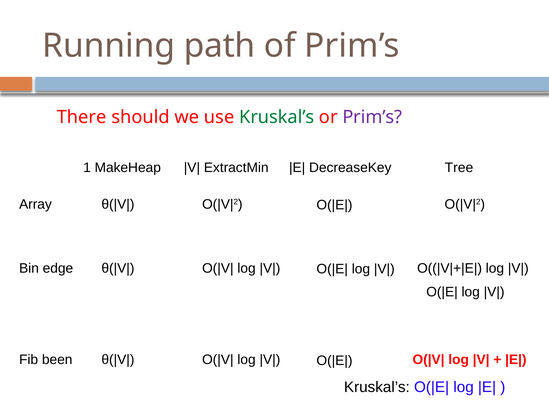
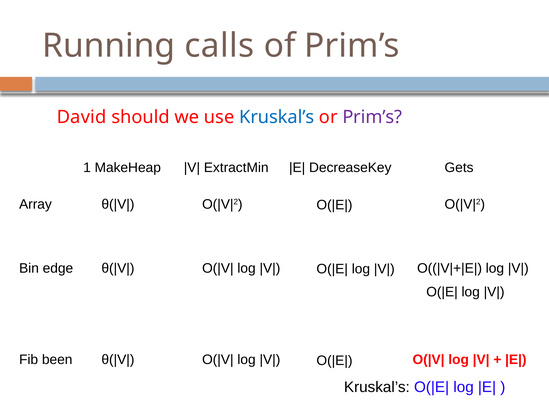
path: path -> calls
There: There -> David
Kruskal’s at (277, 117) colour: green -> blue
Tree: Tree -> Gets
